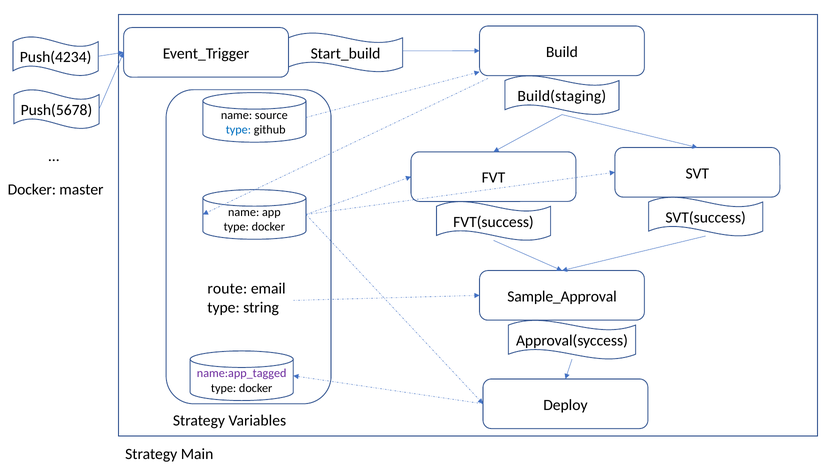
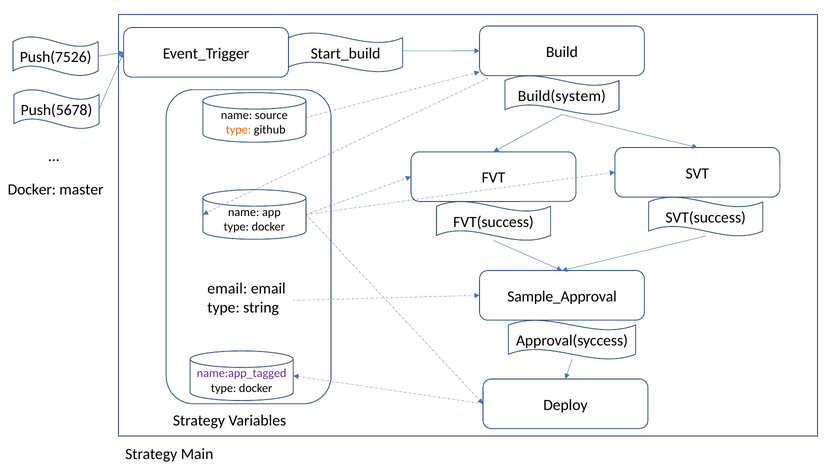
Push(4234: Push(4234 -> Push(7526
Build(staging: Build(staging -> Build(system
type at (238, 130) colour: blue -> orange
route at (227, 288): route -> email
